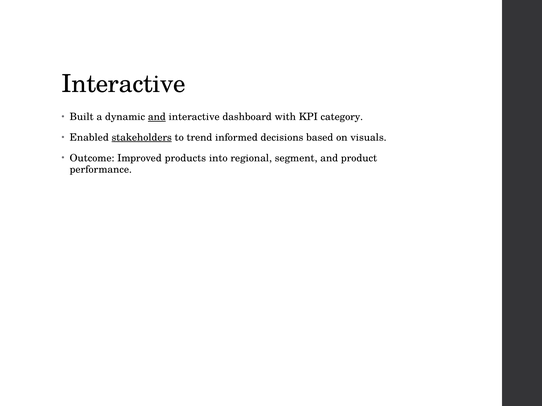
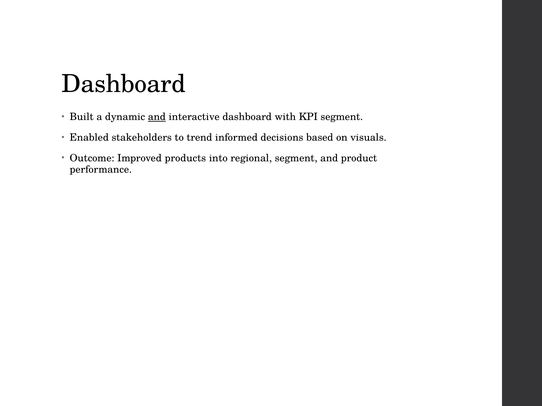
Interactive at (124, 84): Interactive -> Dashboard
KPI category: category -> segment
stakeholders underline: present -> none
